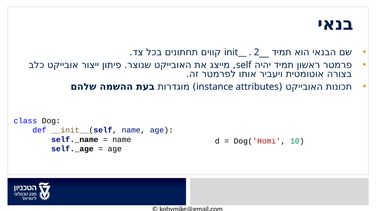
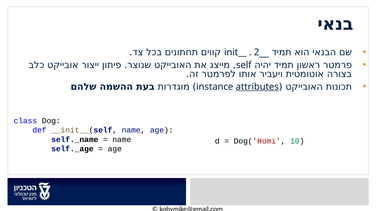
attributes underline: none -> present
